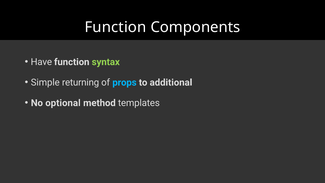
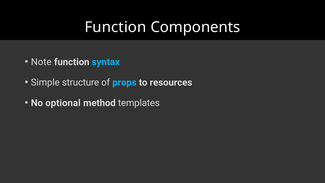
Have: Have -> Note
syntax colour: light green -> light blue
returning: returning -> structure
additional: additional -> resources
